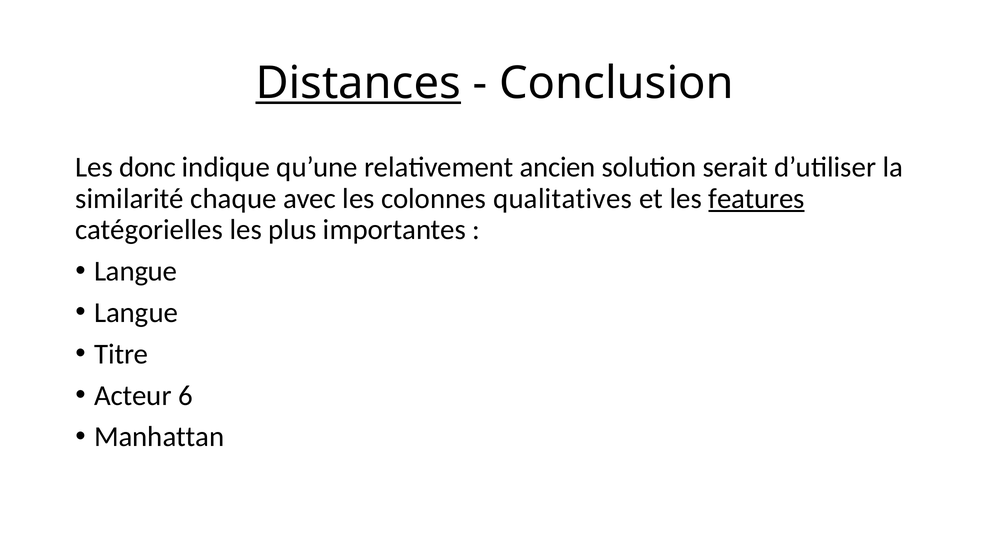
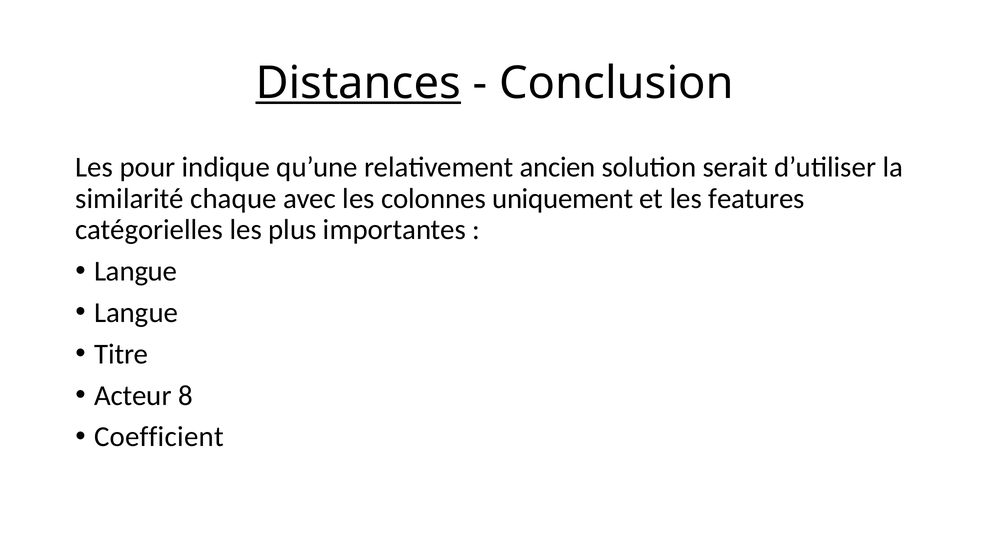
donc: donc -> pour
qualitatives: qualitatives -> uniquement
features underline: present -> none
6: 6 -> 8
Manhattan: Manhattan -> Coefficient
